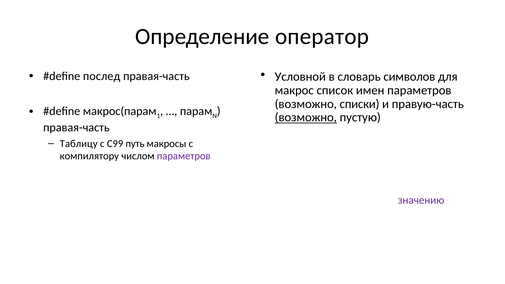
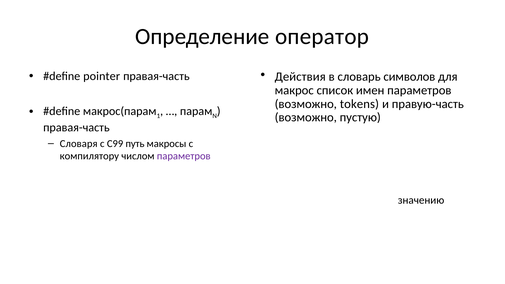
Условной: Условной -> Действия
послед: послед -> pointer
списки: списки -> tokens
возможно at (306, 118) underline: present -> none
Таблицу: Таблицу -> Словаря
значению colour: purple -> black
